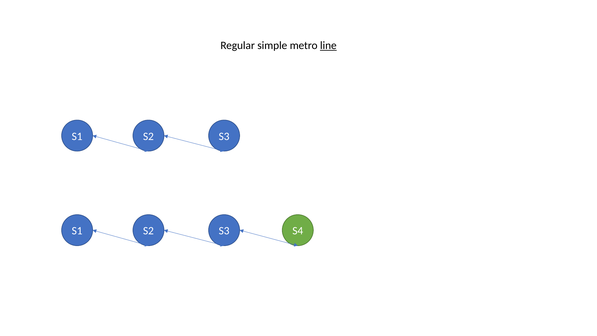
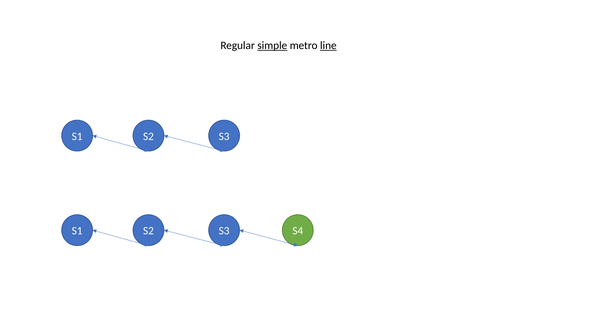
simple underline: none -> present
